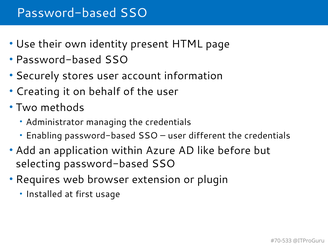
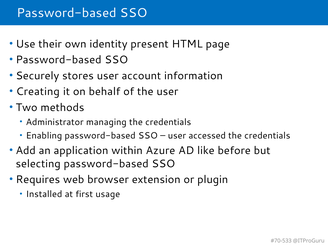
different: different -> accessed
